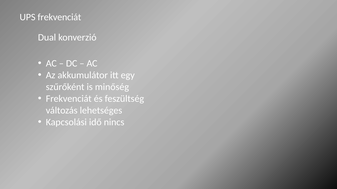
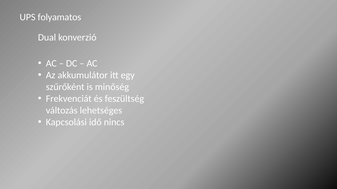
UPS frekvenciát: frekvenciát -> folyamatos
